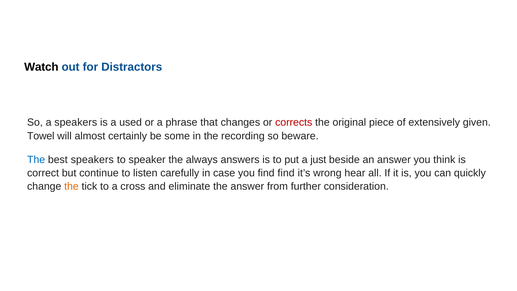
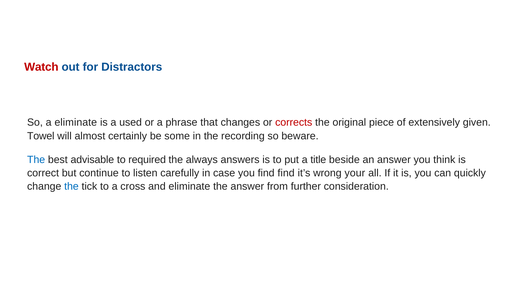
Watch colour: black -> red
a speakers: speakers -> eliminate
best speakers: speakers -> advisable
speaker: speaker -> required
just: just -> title
hear: hear -> your
the at (71, 186) colour: orange -> blue
